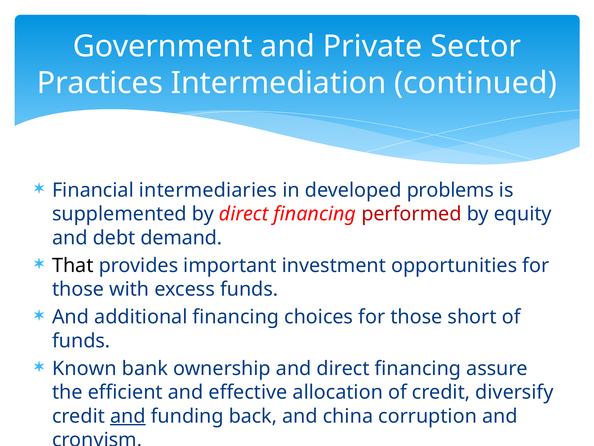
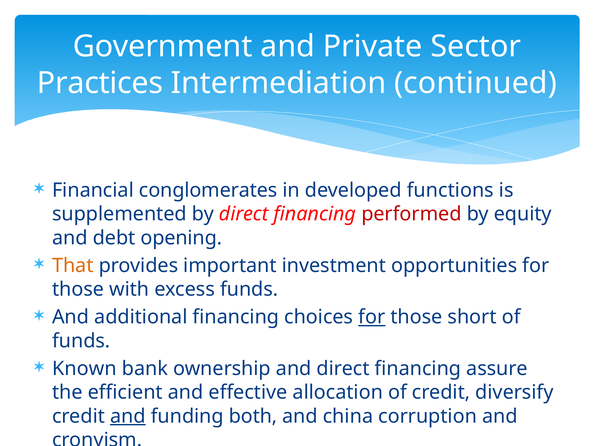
intermediaries: intermediaries -> conglomerates
problems: problems -> functions
demand: demand -> opening
That colour: black -> orange
for at (372, 317) underline: none -> present
back: back -> both
